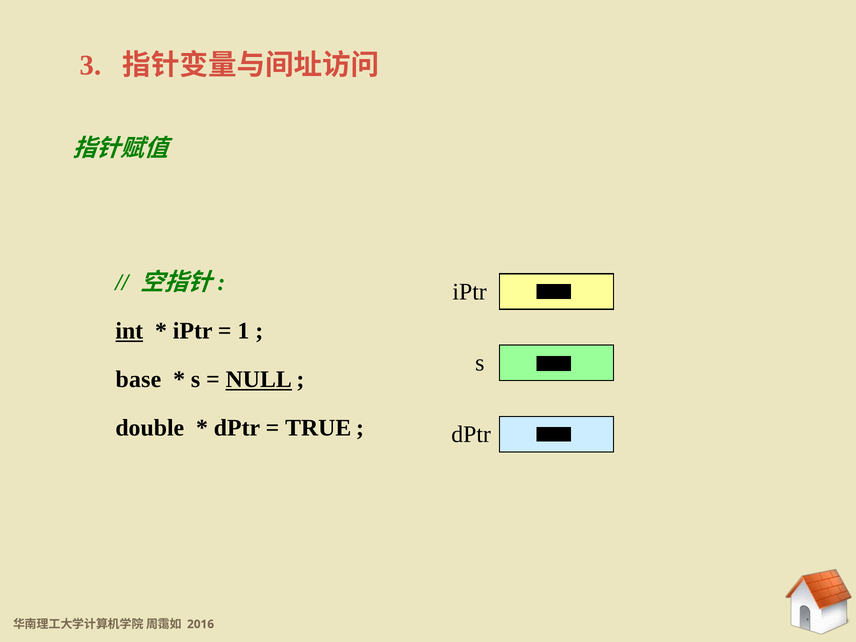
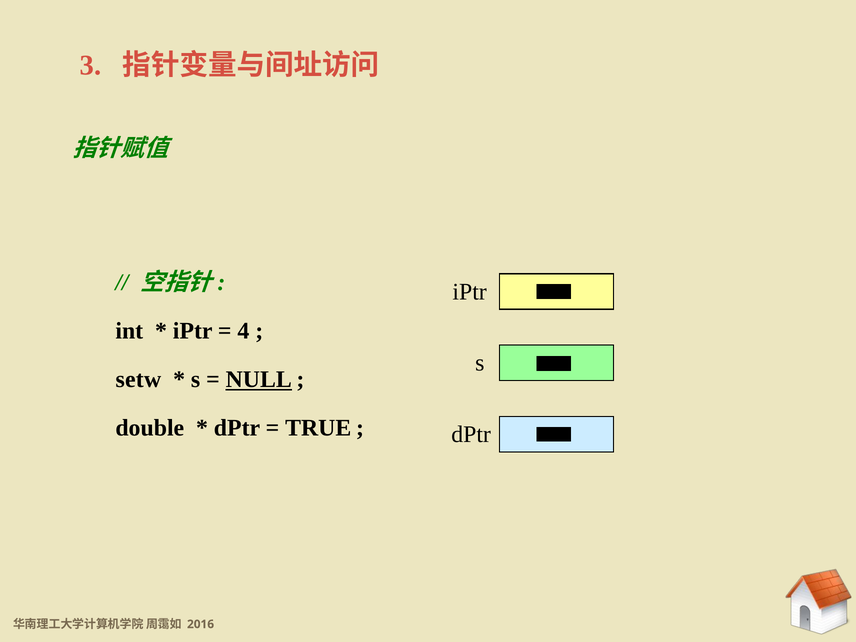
int underline: present -> none
1: 1 -> 4
base: base -> setw
